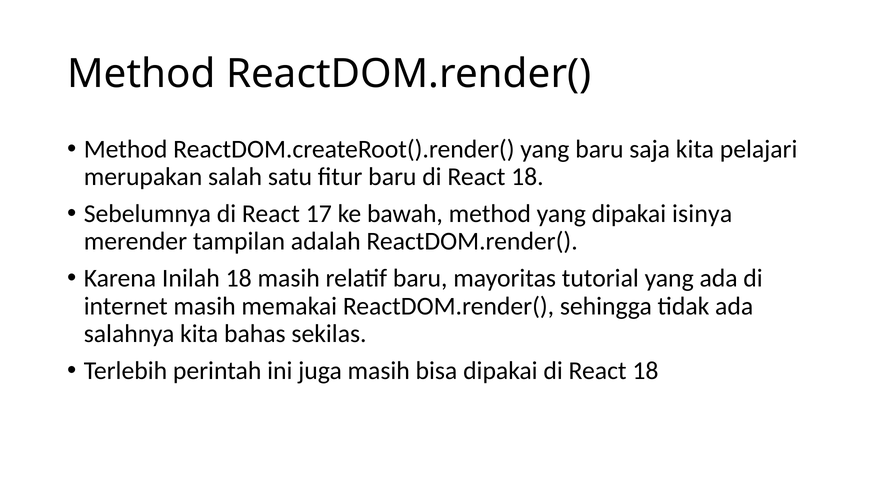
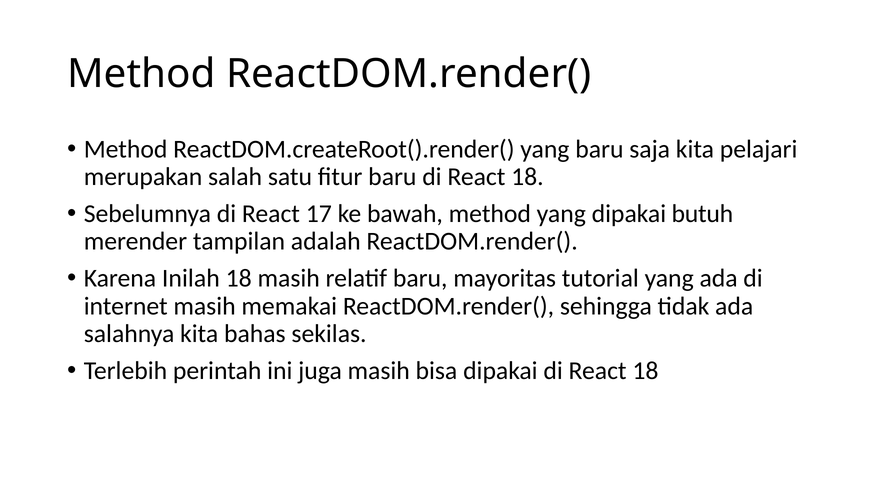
isinya: isinya -> butuh
